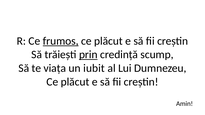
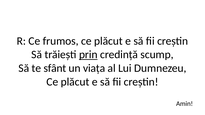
frumos underline: present -> none
viața: viața -> sfânt
iubit: iubit -> viața
